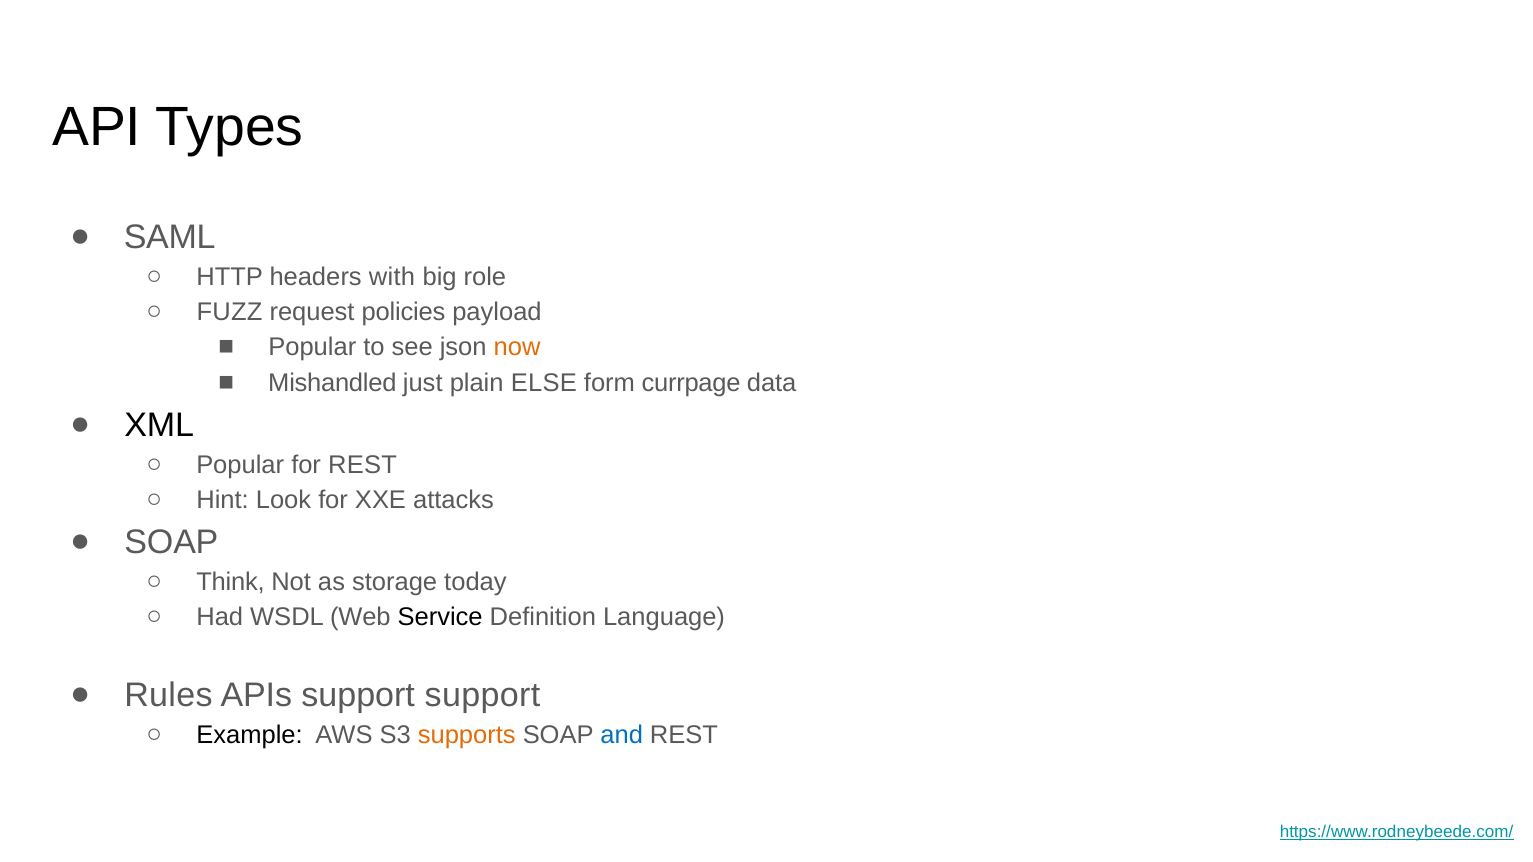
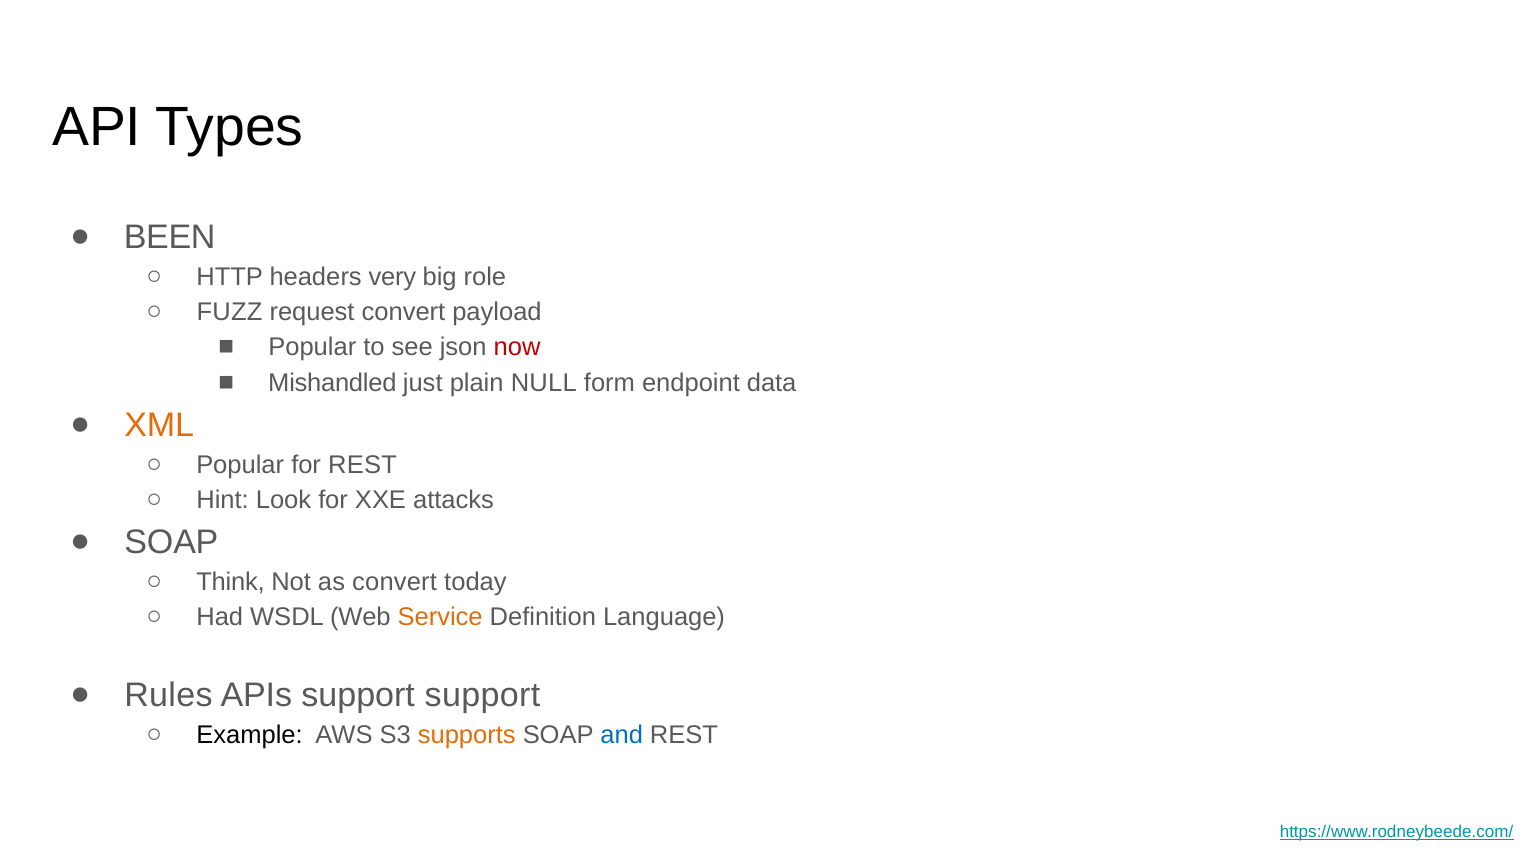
SAML: SAML -> BEEN
with: with -> very
request policies: policies -> convert
now colour: orange -> red
ELSE: ELSE -> NULL
currpage: currpage -> endpoint
XML colour: black -> orange
as storage: storage -> convert
Service colour: black -> orange
